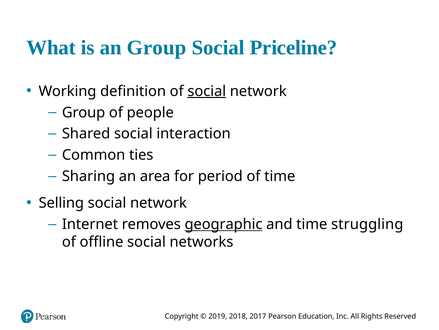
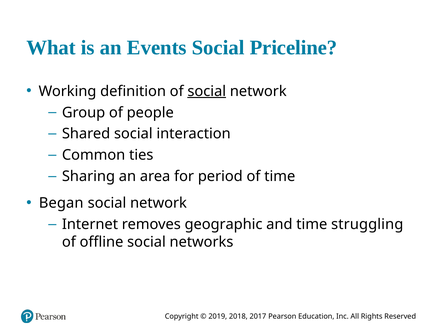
an Group: Group -> Events
Selling: Selling -> Began
geographic underline: present -> none
